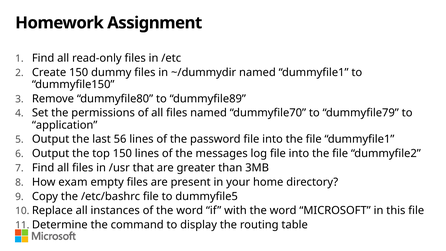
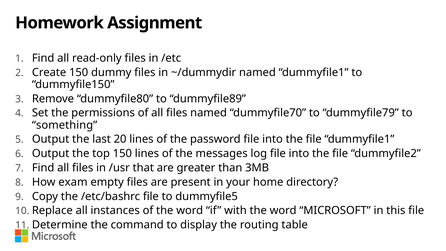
application: application -> something
56: 56 -> 20
